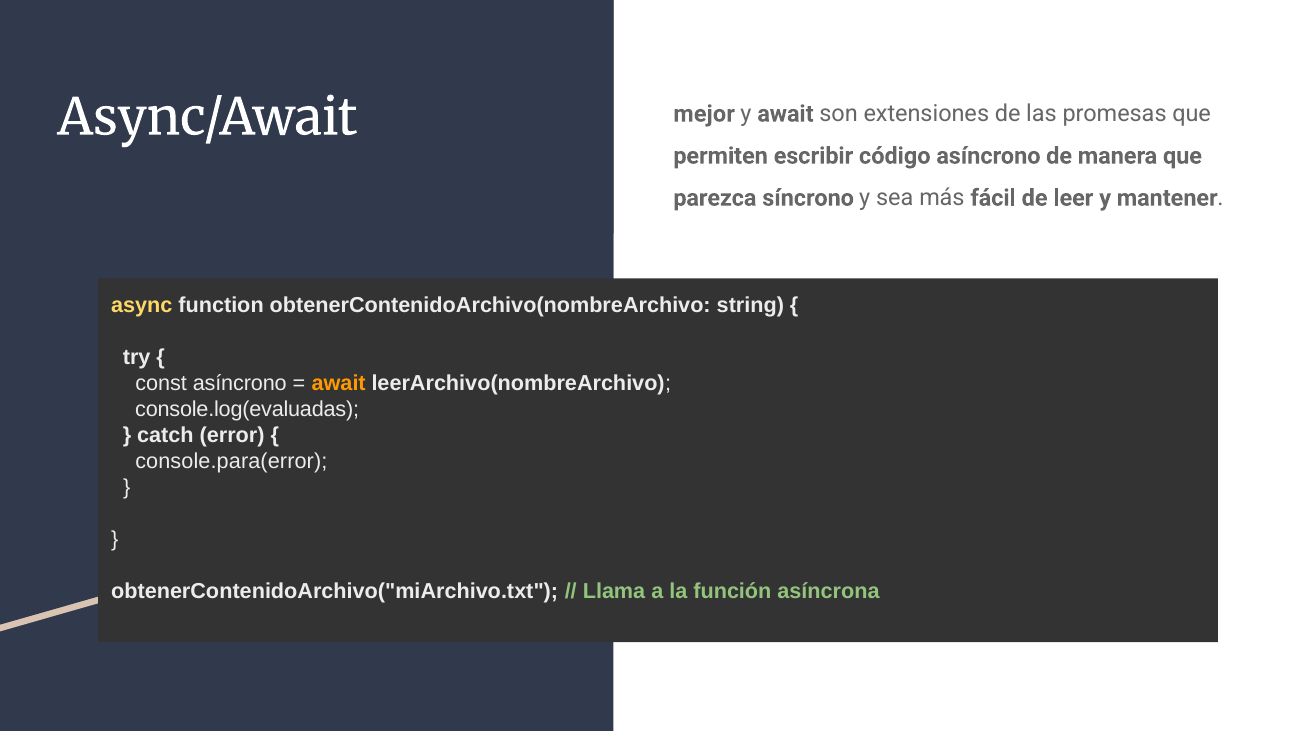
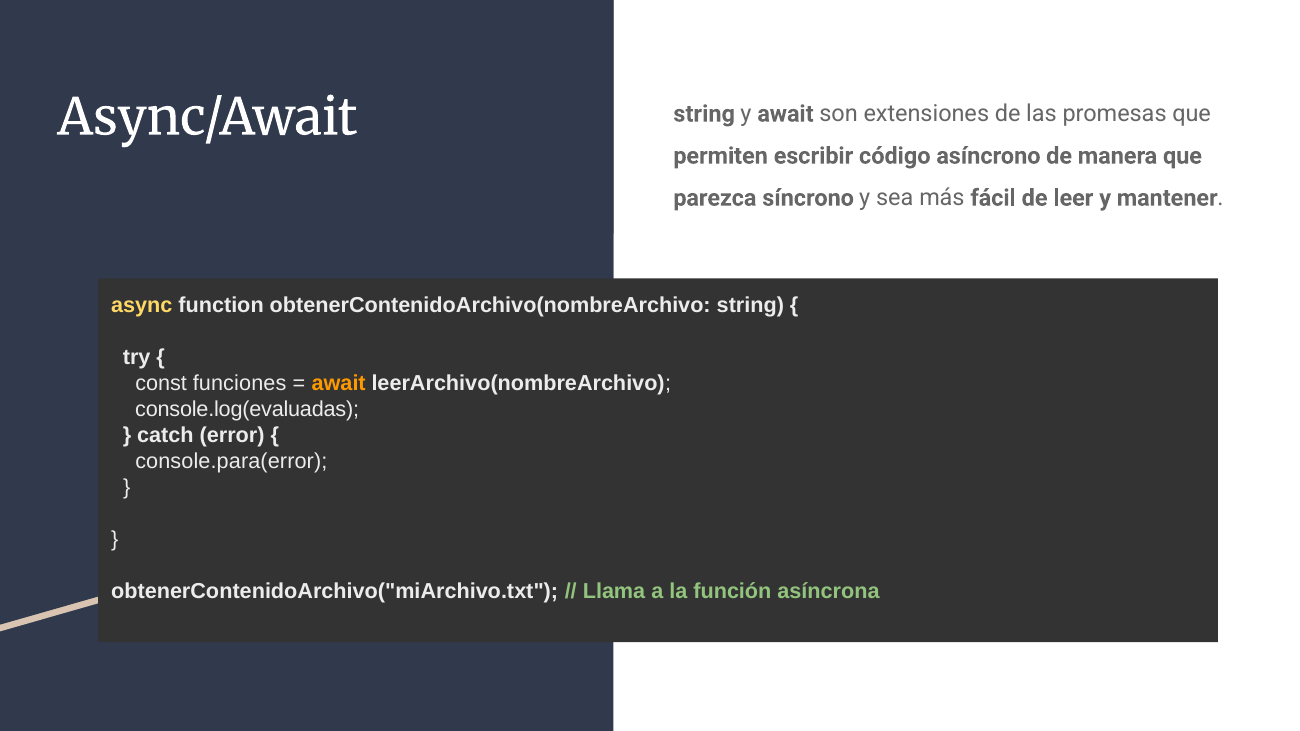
Async/Await mejor: mejor -> string
const asíncrono: asíncrono -> funciones
